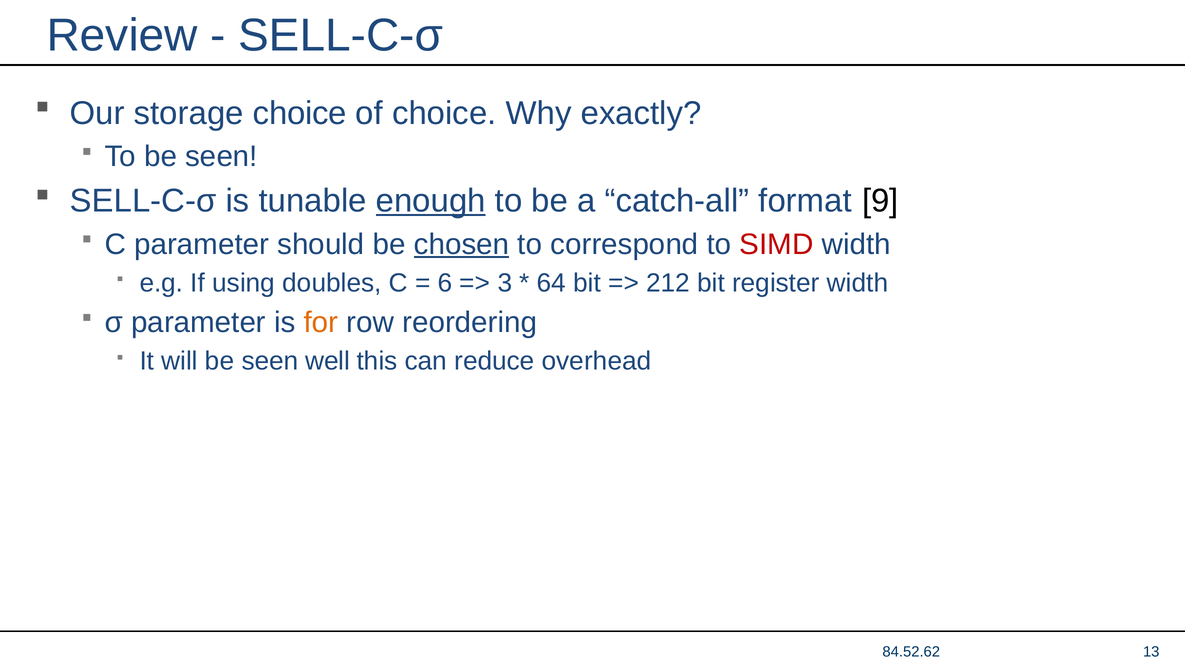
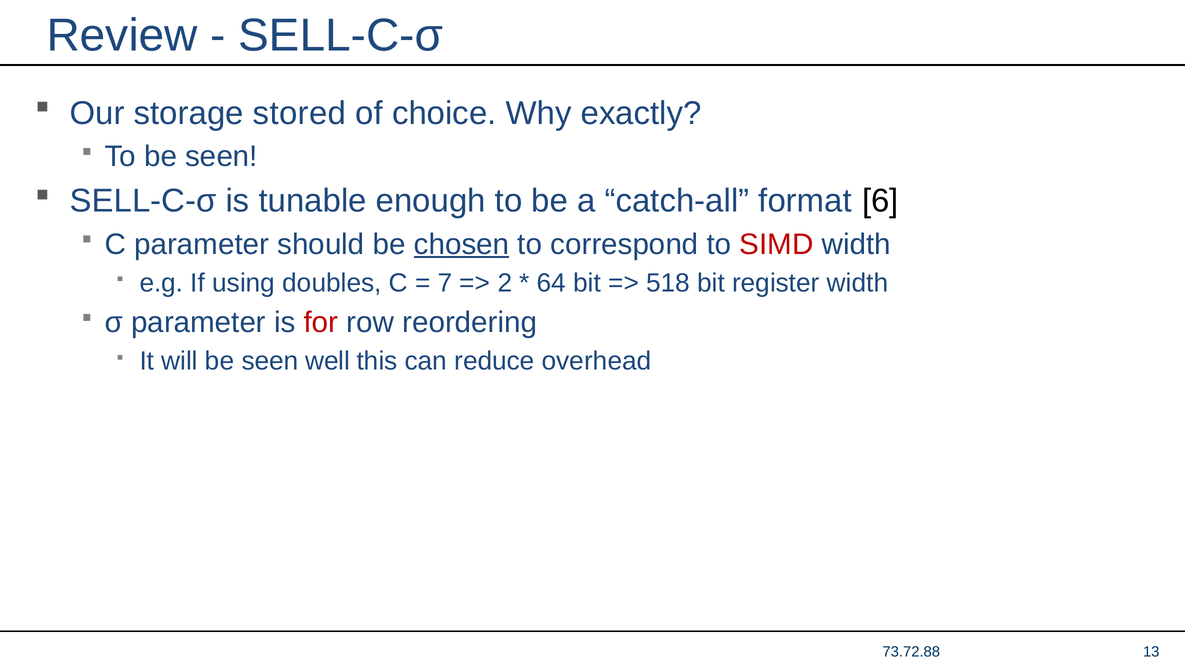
storage choice: choice -> stored
enough underline: present -> none
9: 9 -> 6
6: 6 -> 7
3: 3 -> 2
212: 212 -> 518
for colour: orange -> red
84.52.62: 84.52.62 -> 73.72.88
